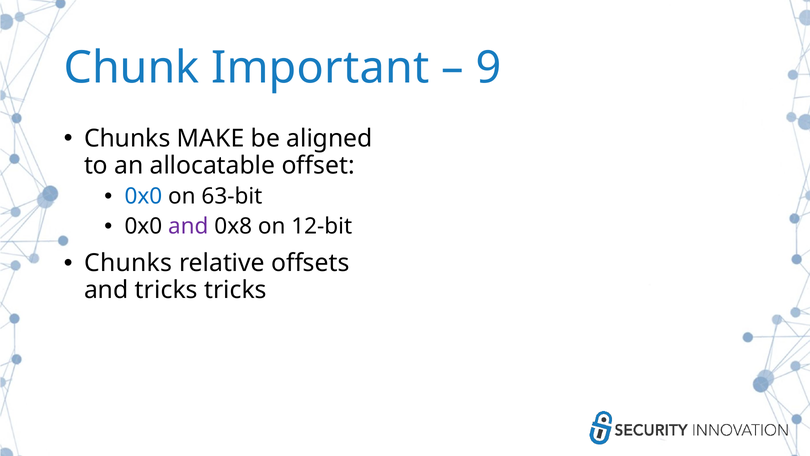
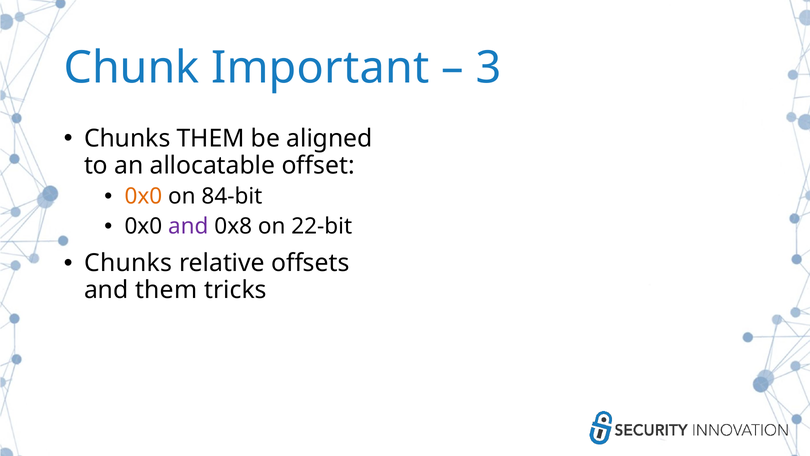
9: 9 -> 3
Chunks MAKE: MAKE -> THEM
0x0 at (143, 196) colour: blue -> orange
63-bit: 63-bit -> 84-bit
12-bit: 12-bit -> 22-bit
and tricks: tricks -> them
